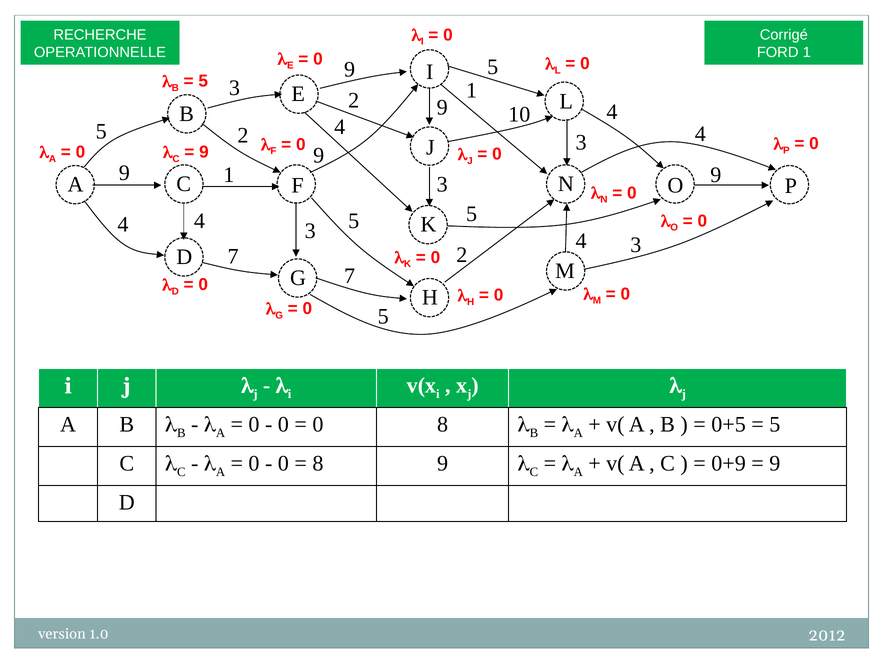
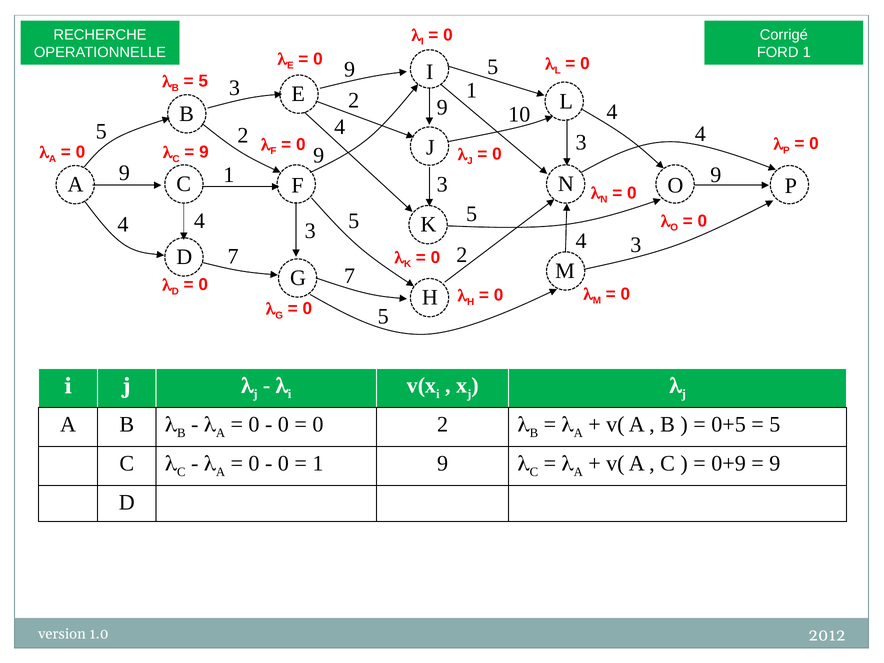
0 8: 8 -> 2
8 at (318, 463): 8 -> 1
